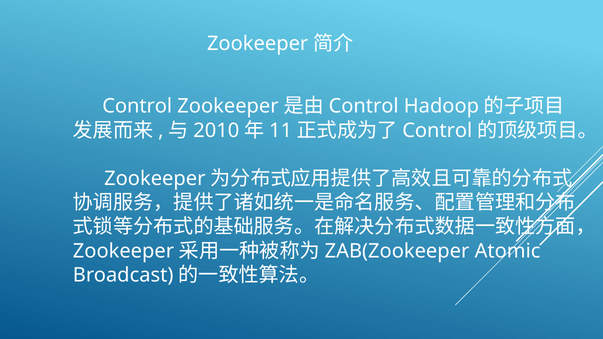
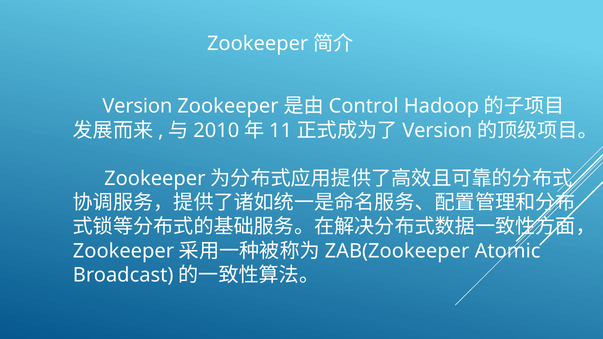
Control at (137, 106): Control -> Version
Control at (437, 130): Control -> Version
